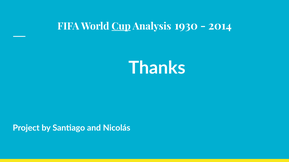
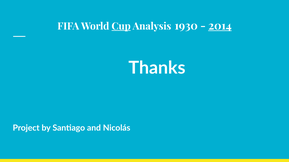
2014 underline: none -> present
